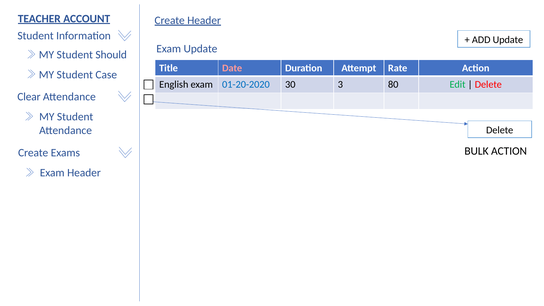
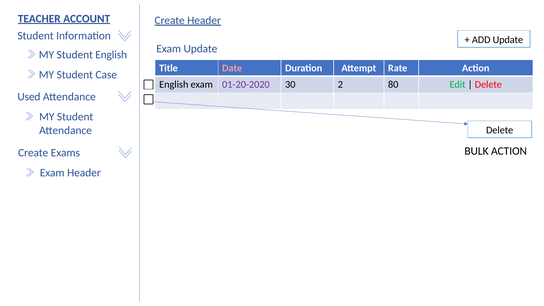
Student Should: Should -> English
01-20-2020 colour: blue -> purple
3: 3 -> 2
Clear: Clear -> Used
